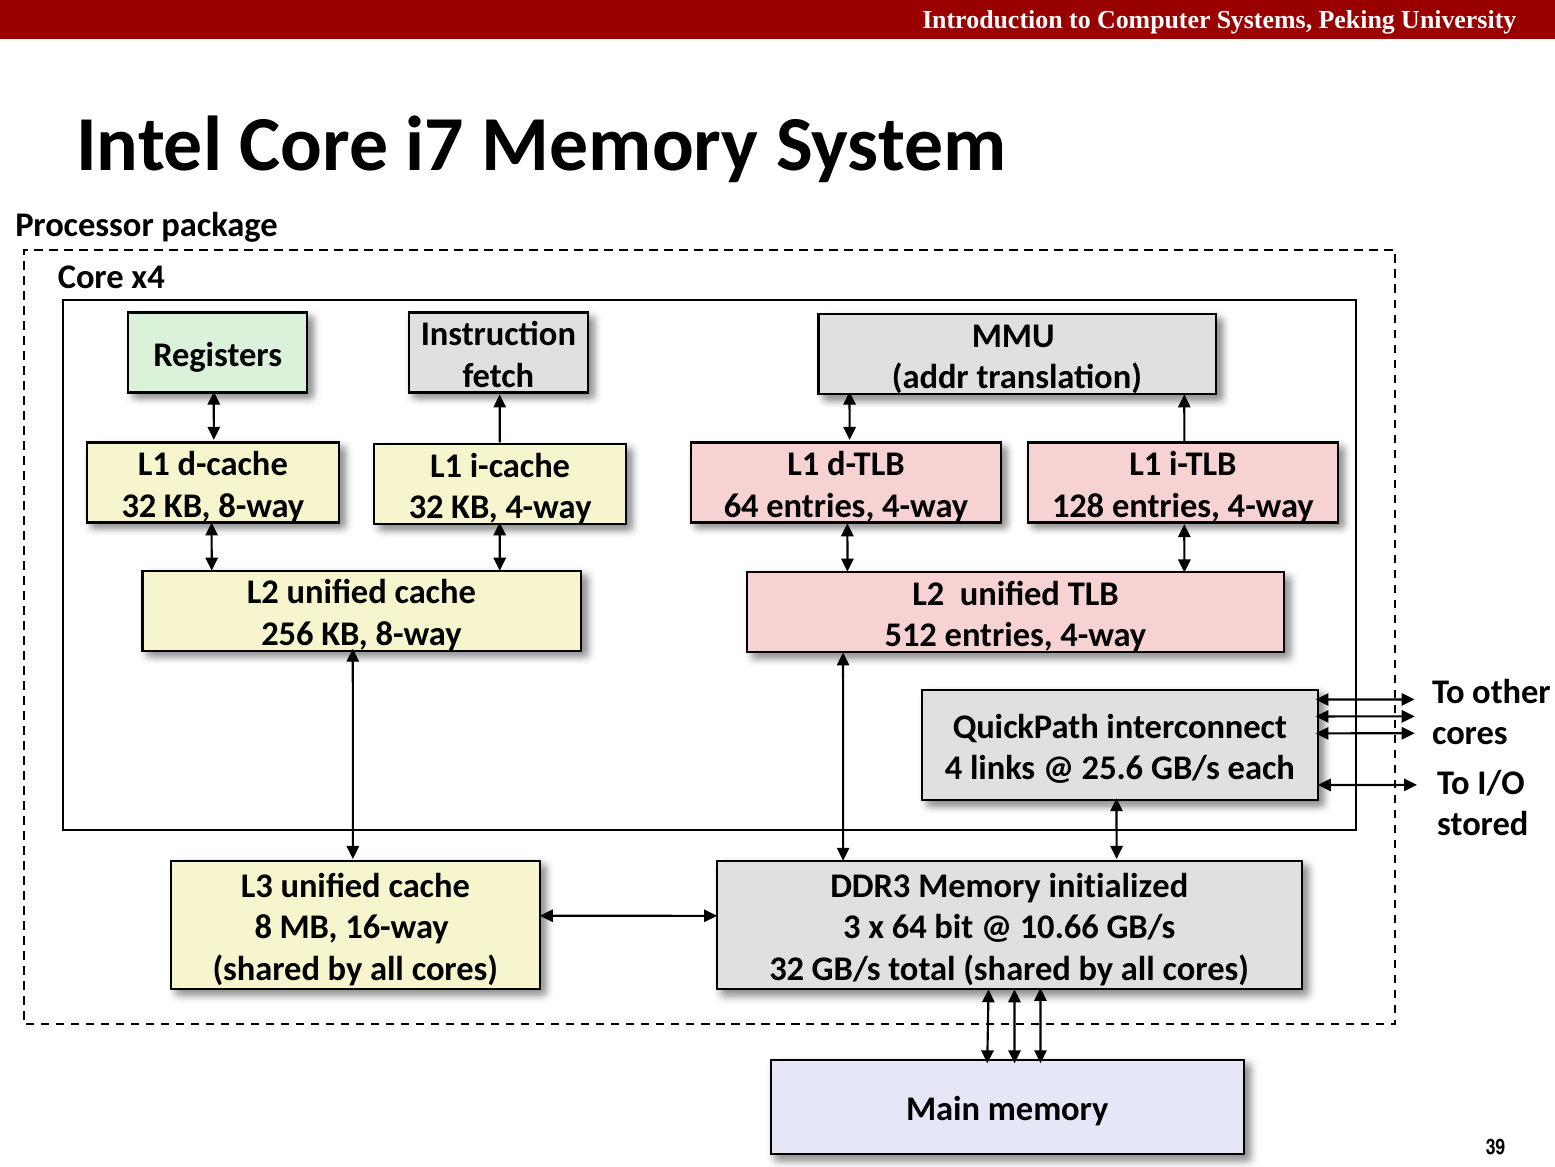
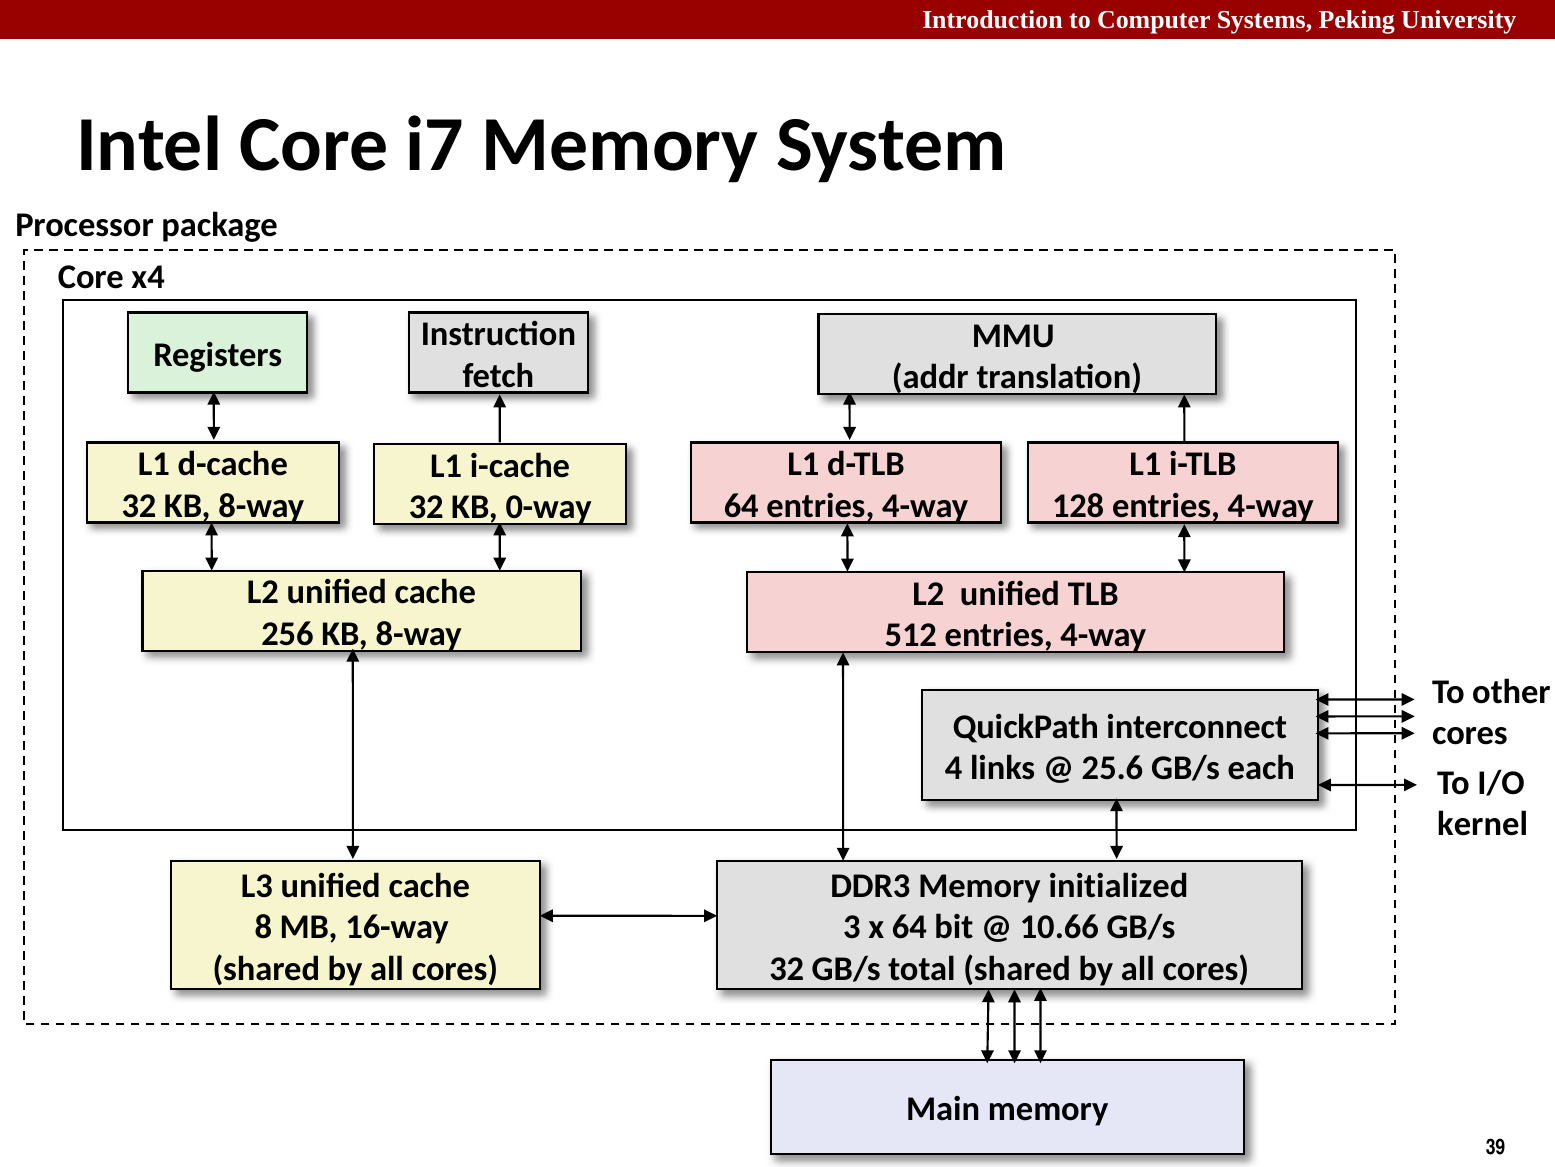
KB 4-way: 4-way -> 0-way
stored: stored -> kernel
